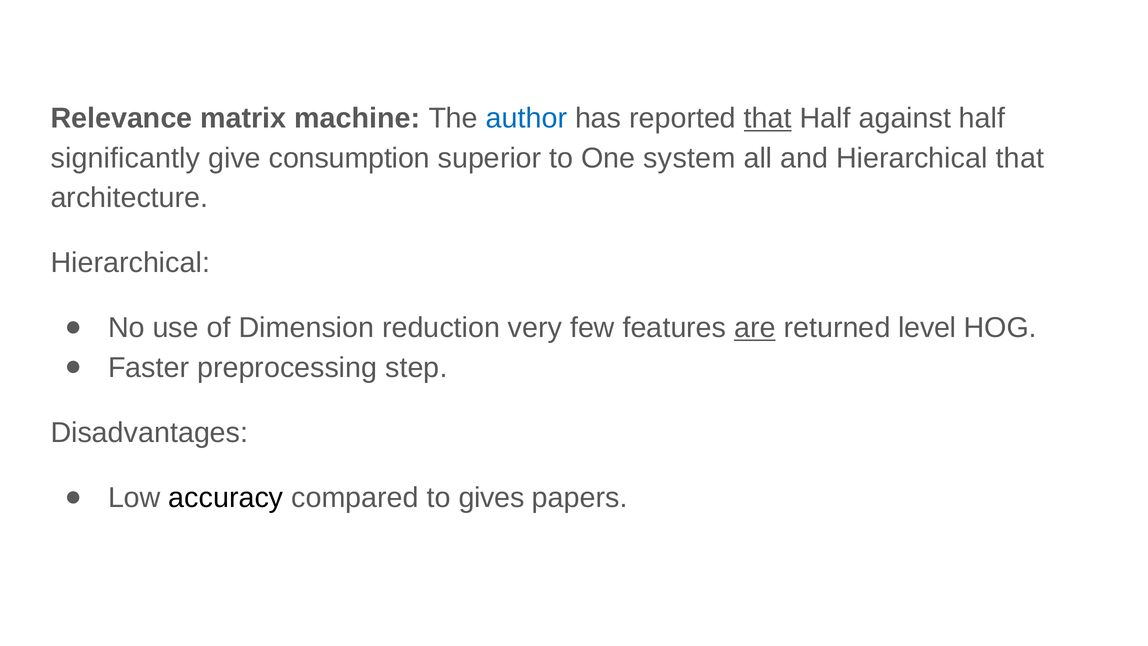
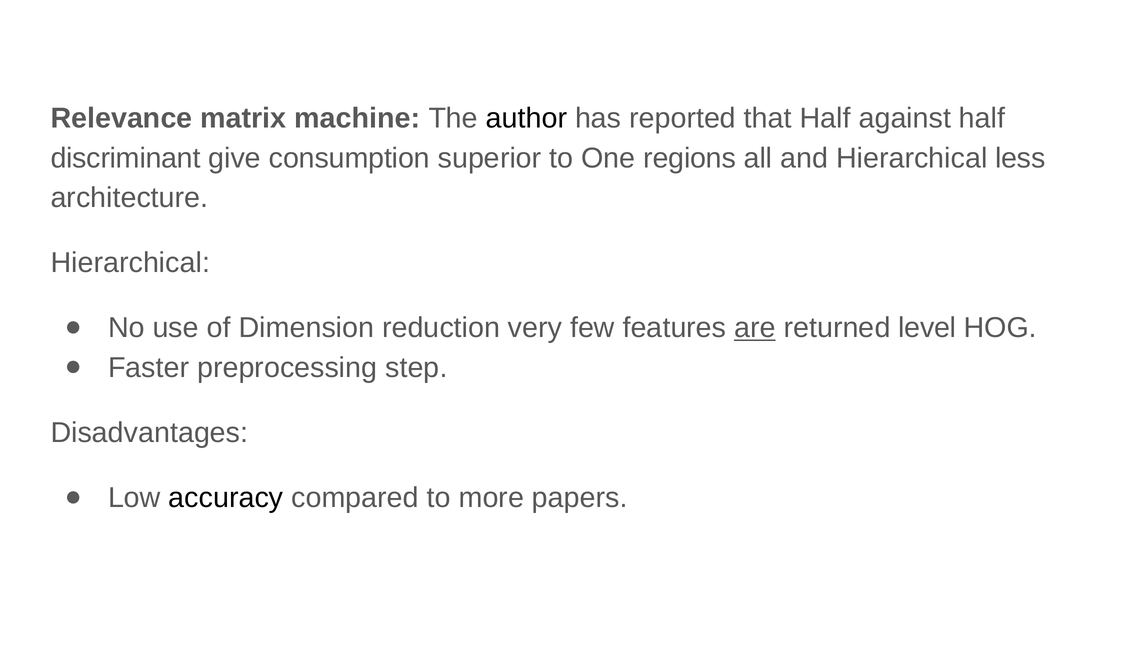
author colour: blue -> black
that at (768, 118) underline: present -> none
significantly: significantly -> discriminant
system: system -> regions
Hierarchical that: that -> less
gives: gives -> more
